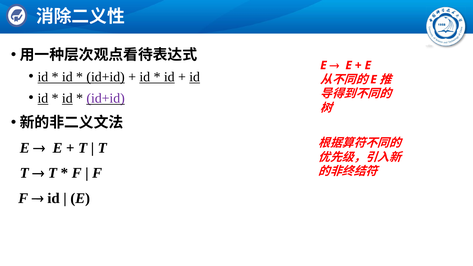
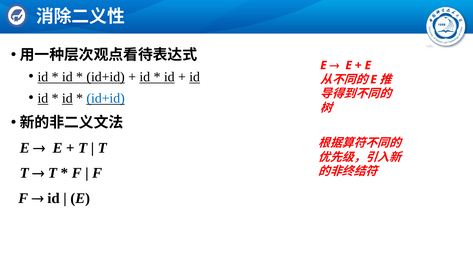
id+id at (106, 98) colour: purple -> blue
